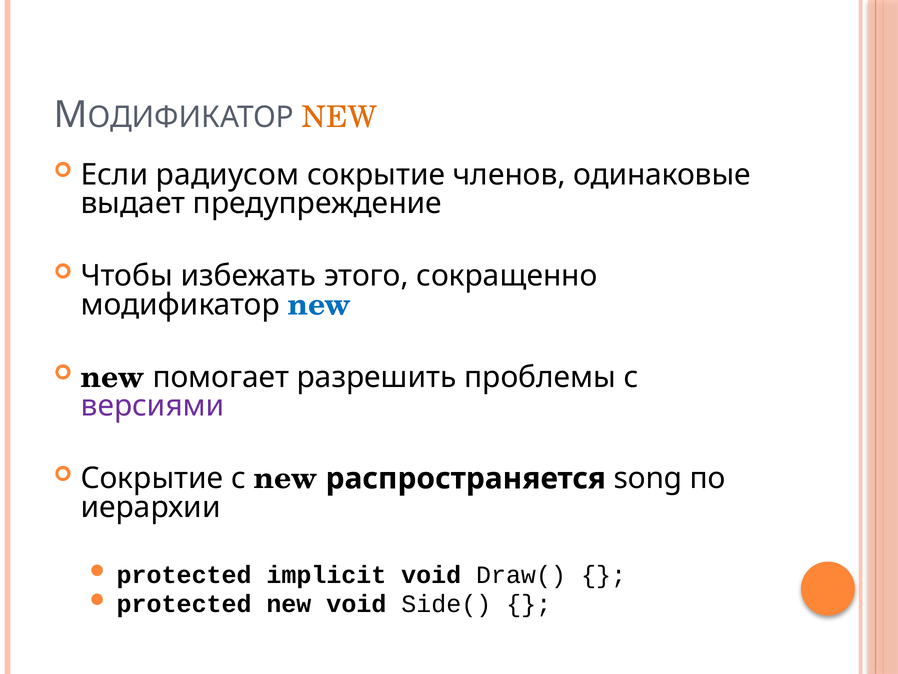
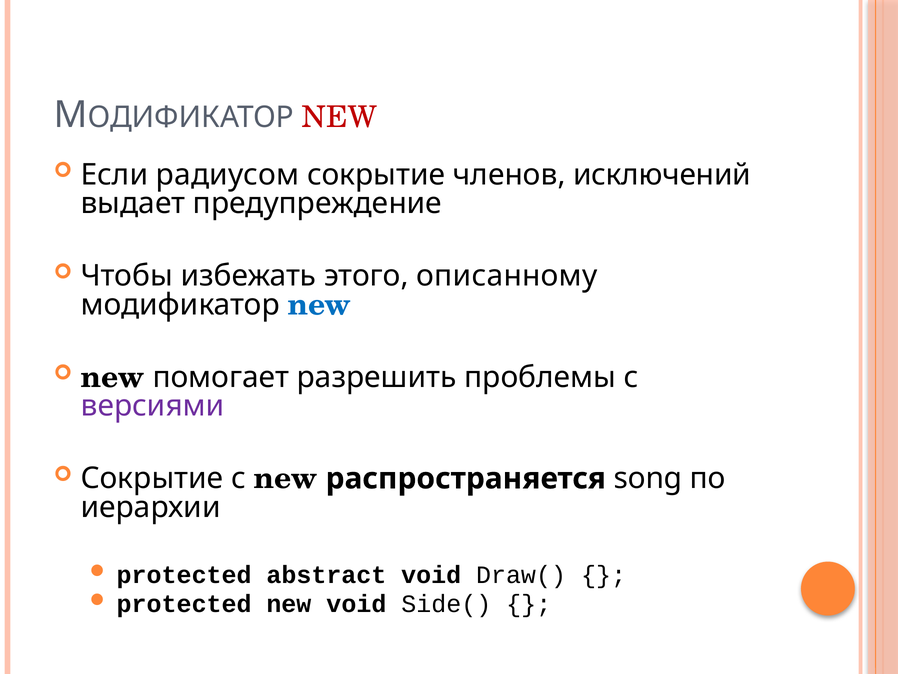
NEW at (340, 117) colour: orange -> red
одинаковые: одинаковые -> исключений
сокращенно: сокращенно -> описанному
implicit: implicit -> abstract
